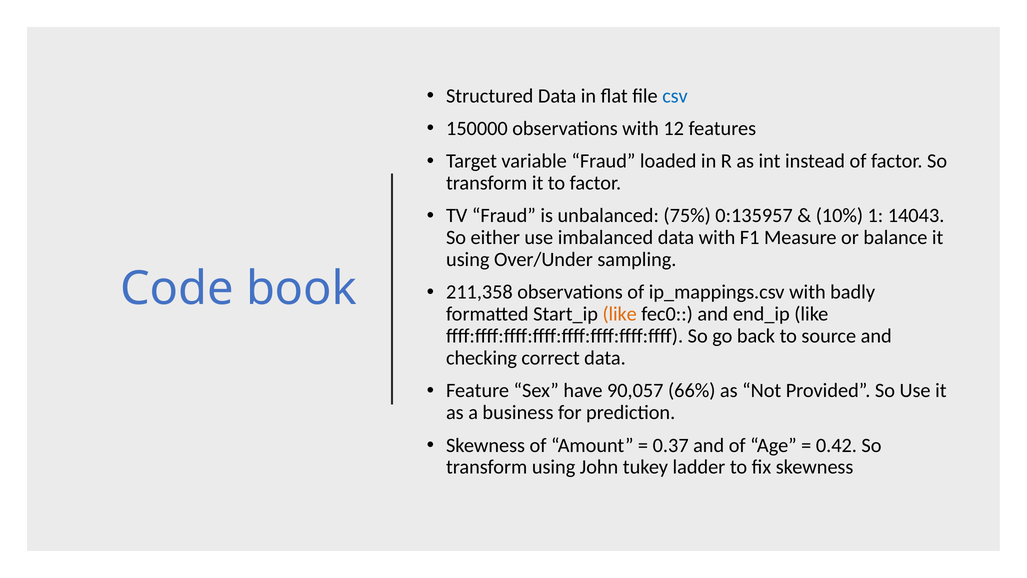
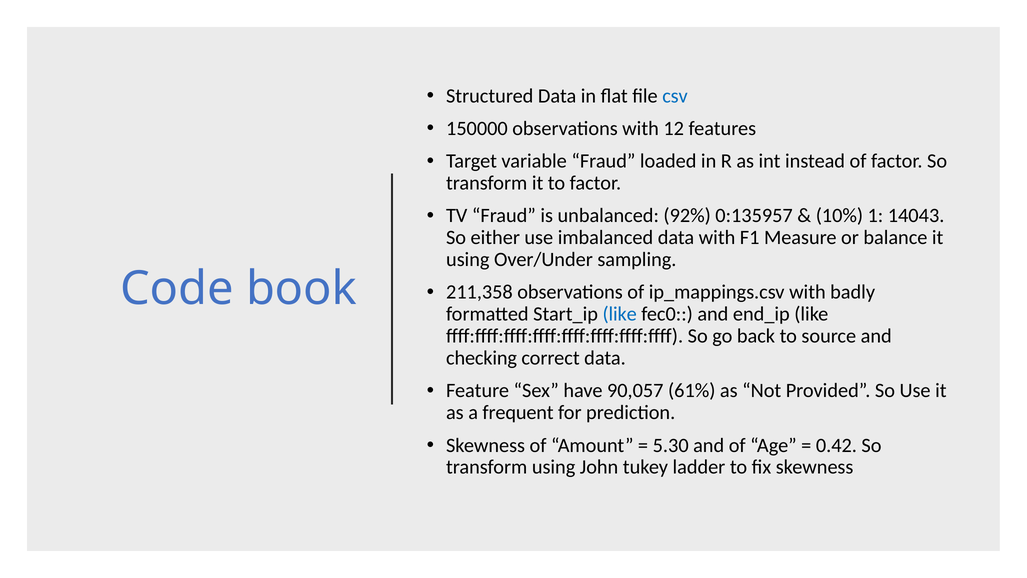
75%: 75% -> 92%
like at (620, 314) colour: orange -> blue
66%: 66% -> 61%
business: business -> frequent
0.37: 0.37 -> 5.30
